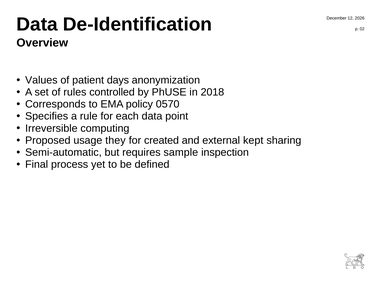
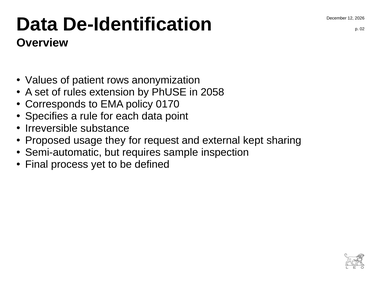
days: days -> rows
controlled: controlled -> extension
2018: 2018 -> 2058
0570: 0570 -> 0170
computing: computing -> substance
created: created -> request
